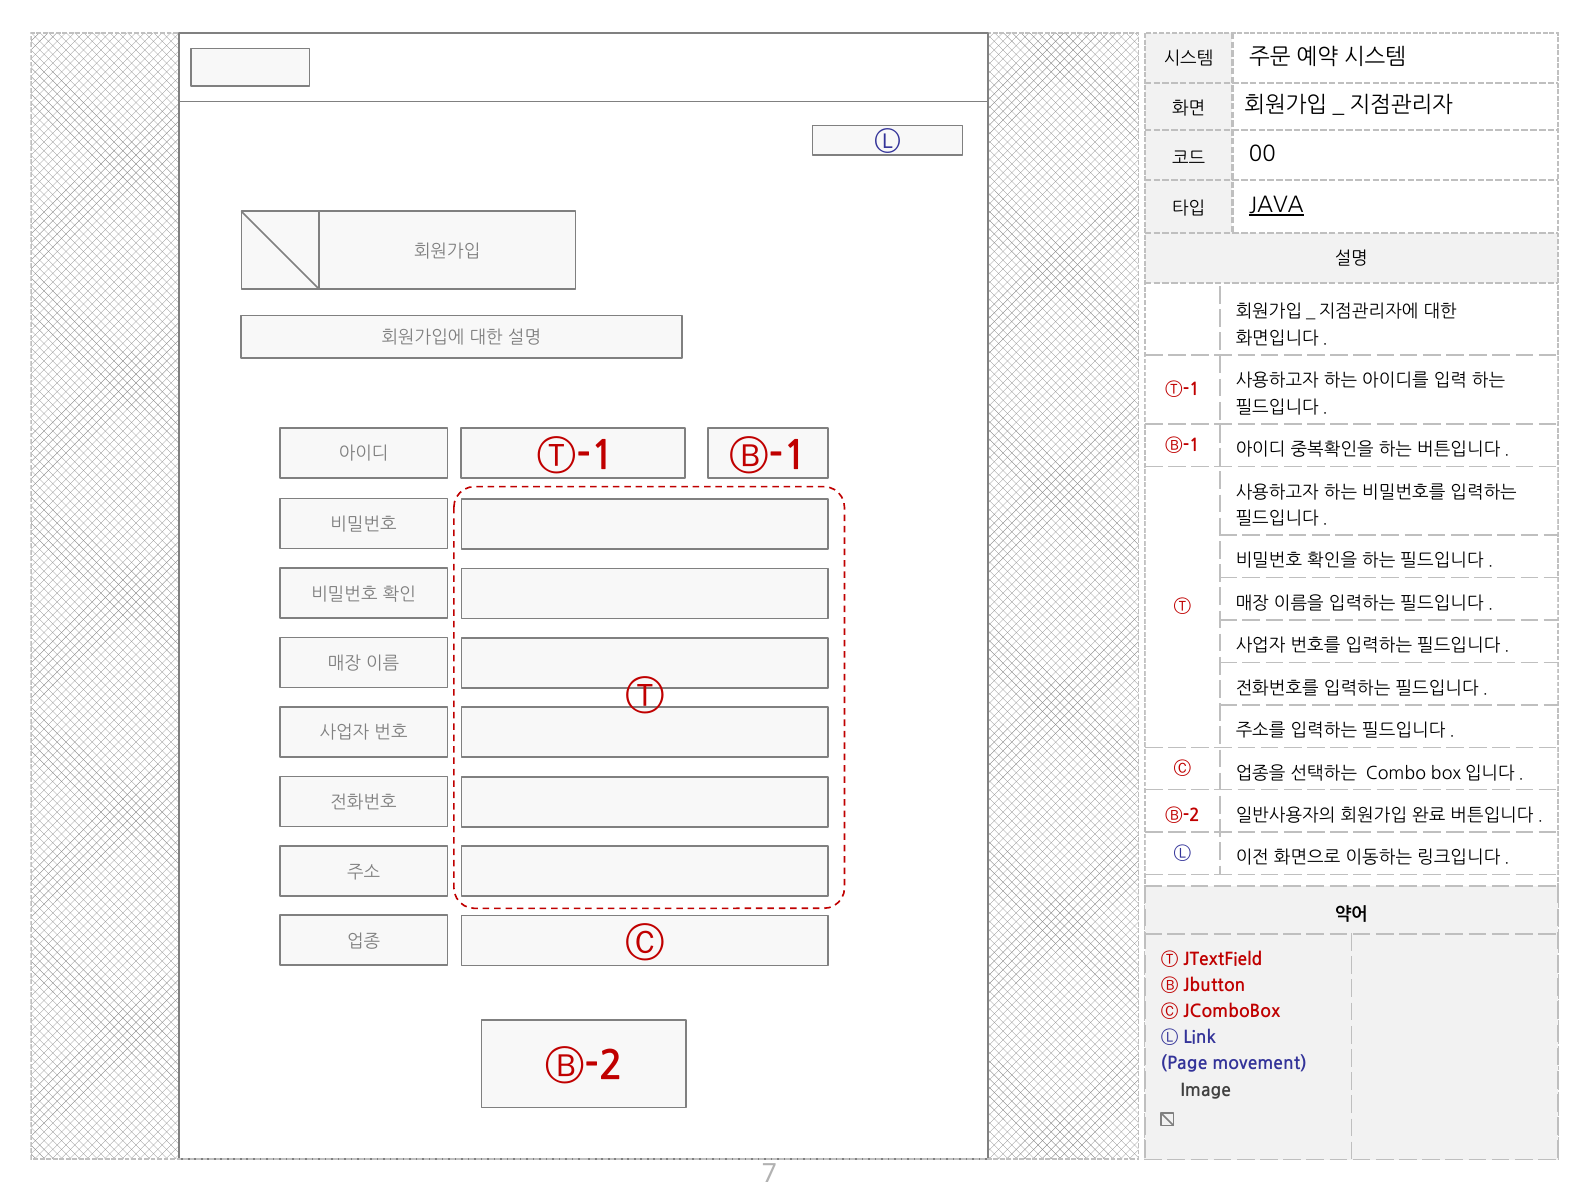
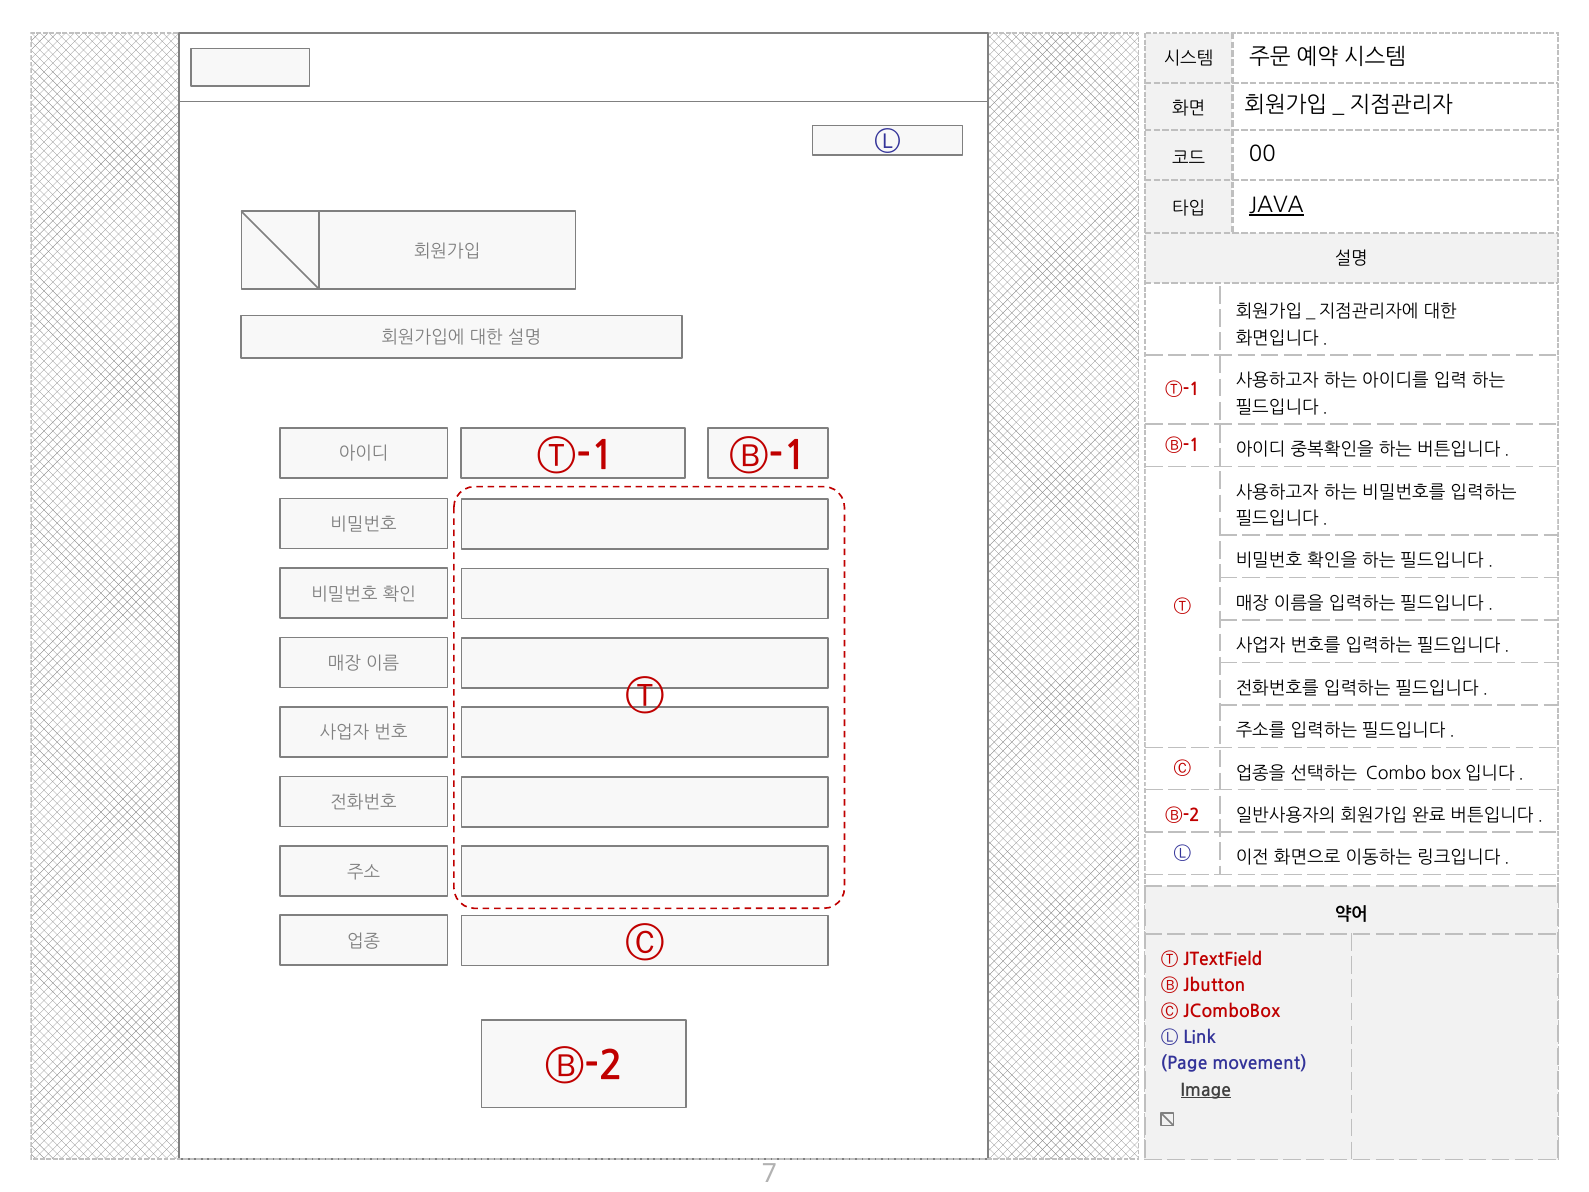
Image underline: none -> present
